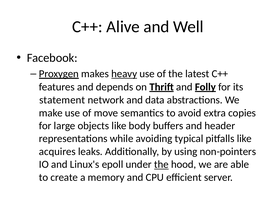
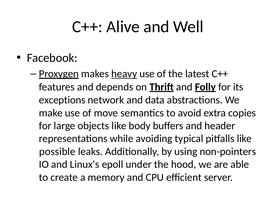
statement: statement -> exceptions
acquires: acquires -> possible
the at (161, 164) underline: present -> none
